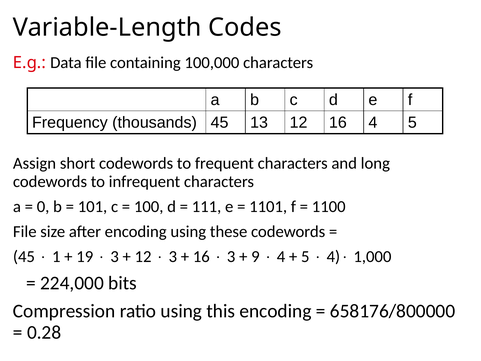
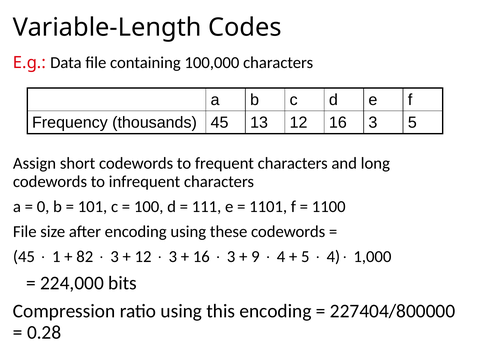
16 4: 4 -> 3
19: 19 -> 82
658176/800000: 658176/800000 -> 227404/800000
